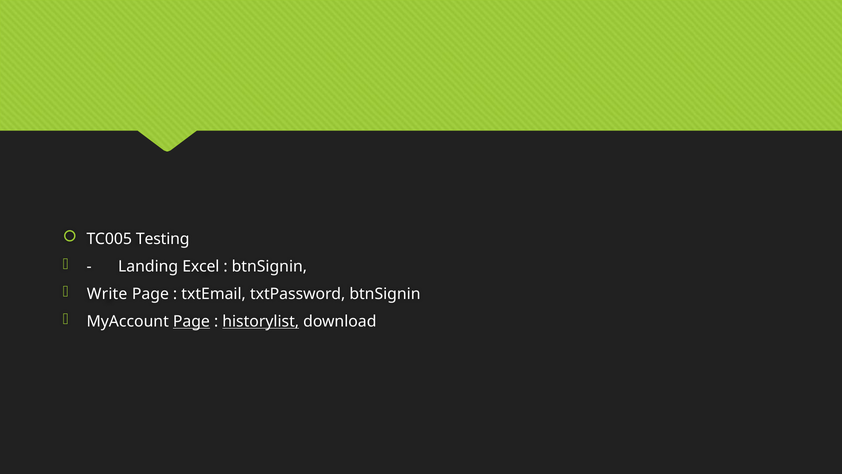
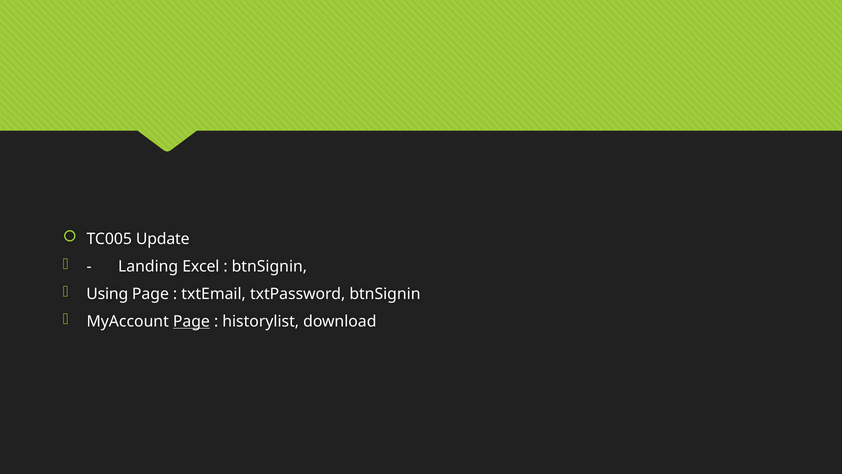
Testing: Testing -> Update
Write: Write -> Using
historylist underline: present -> none
